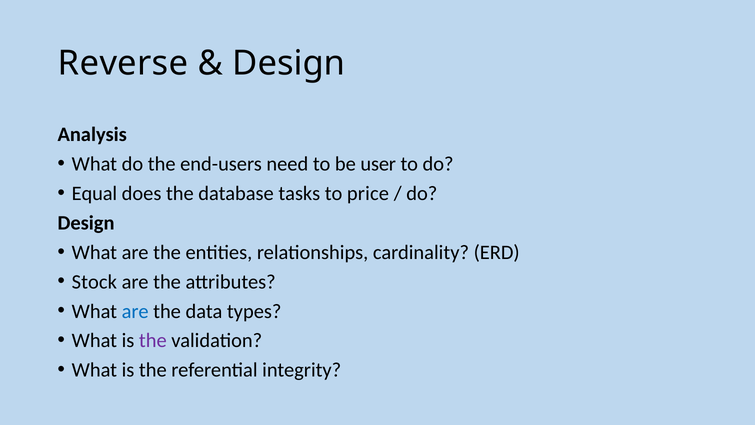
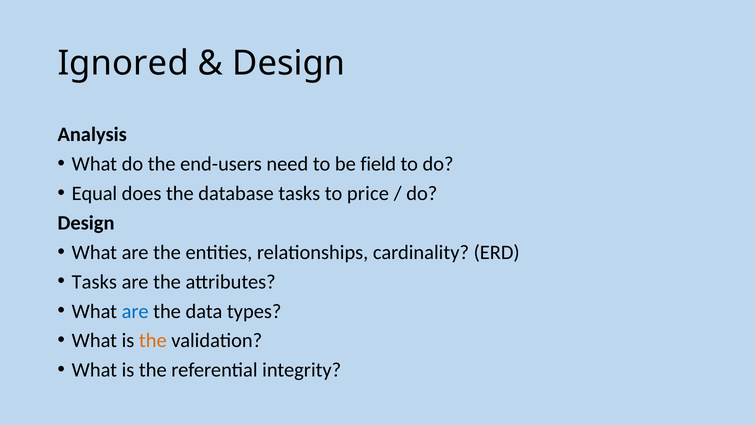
Reverse: Reverse -> Ignored
user: user -> field
Stock at (94, 282): Stock -> Tasks
the at (153, 340) colour: purple -> orange
